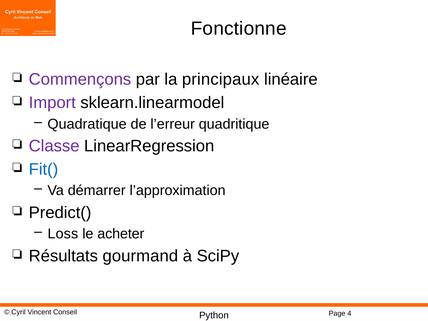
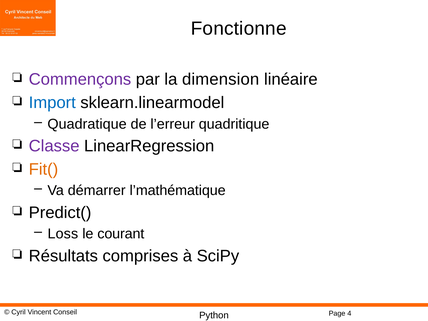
principaux: principaux -> dimension
Import colour: purple -> blue
Fit( colour: blue -> orange
l’approximation: l’approximation -> l’mathématique
acheter: acheter -> courant
gourmand: gourmand -> comprises
